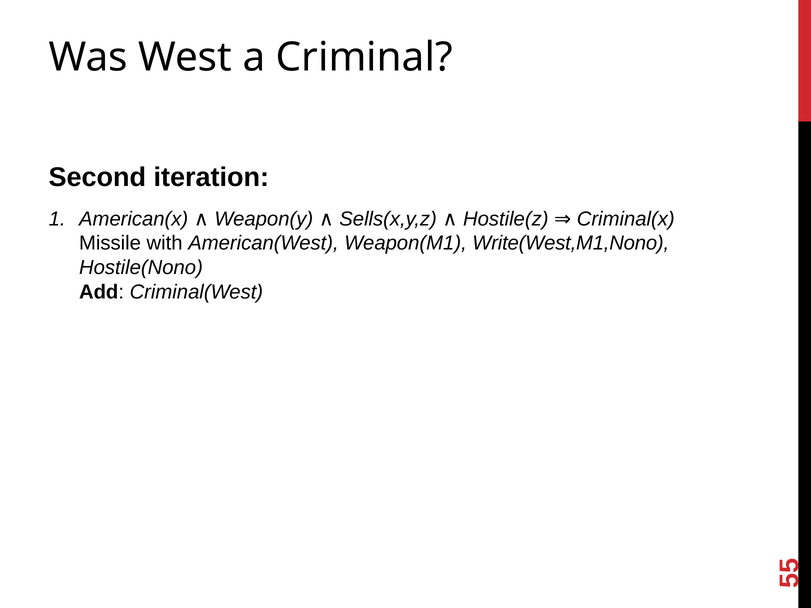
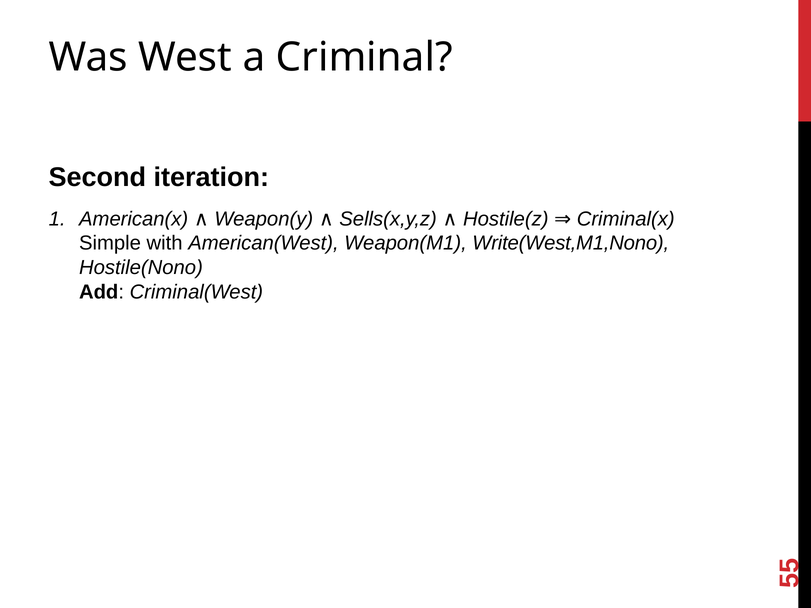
Missile: Missile -> Simple
